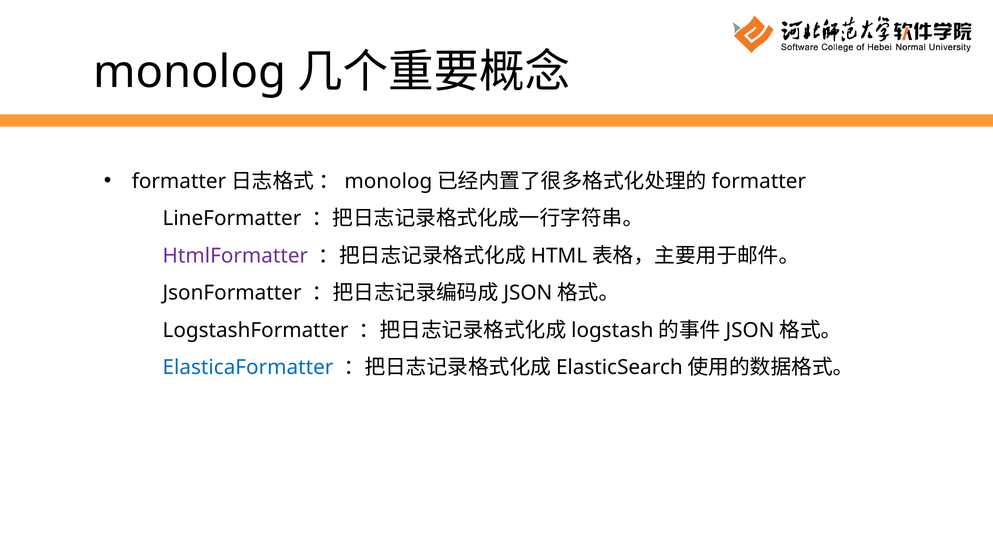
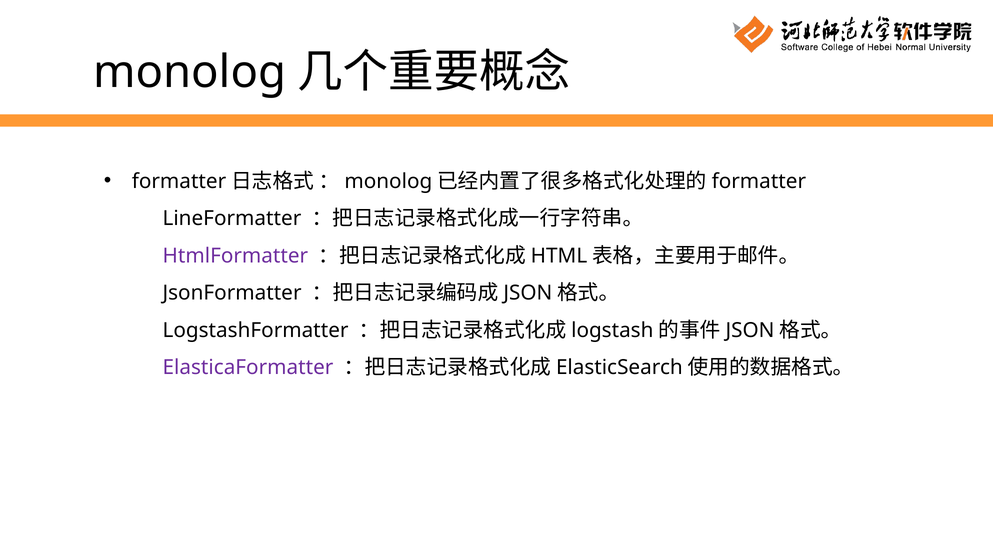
ElasticaFormatter colour: blue -> purple
